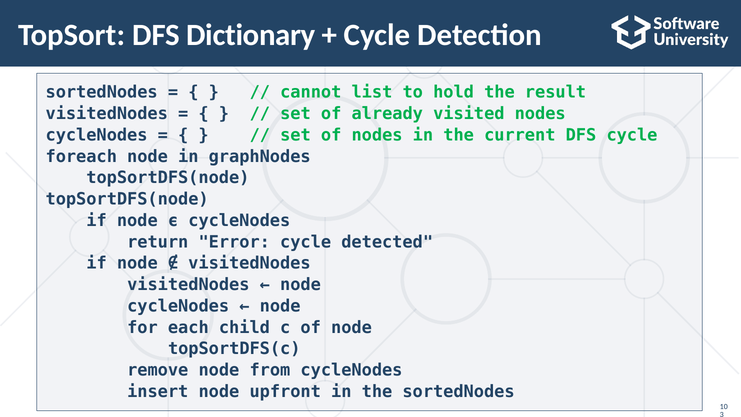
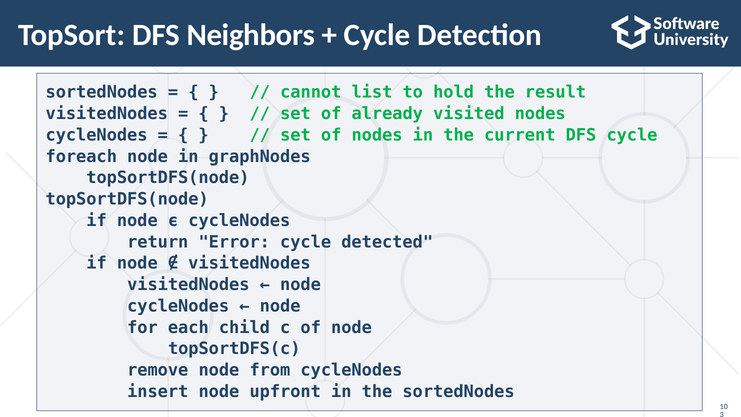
Dictionary: Dictionary -> Neighbors
